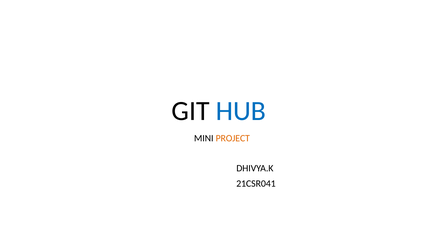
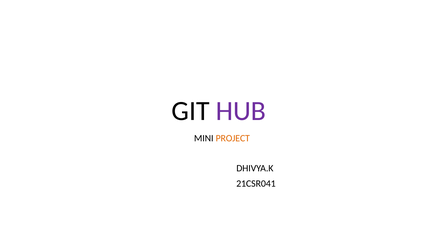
HUB colour: blue -> purple
